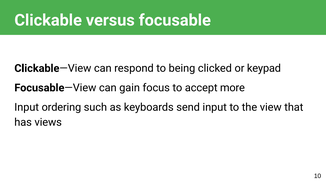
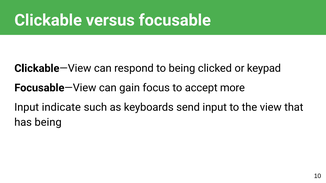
ordering: ordering -> indicate
has views: views -> being
